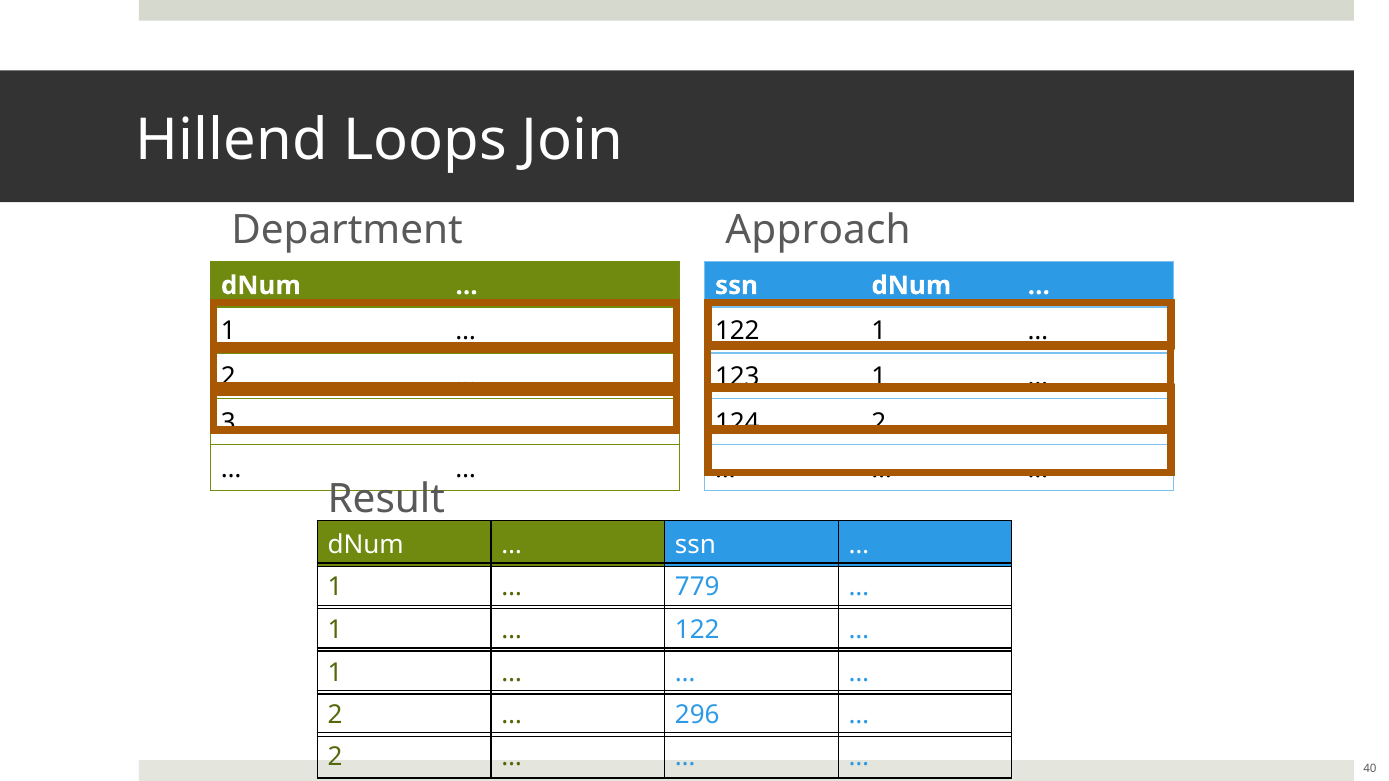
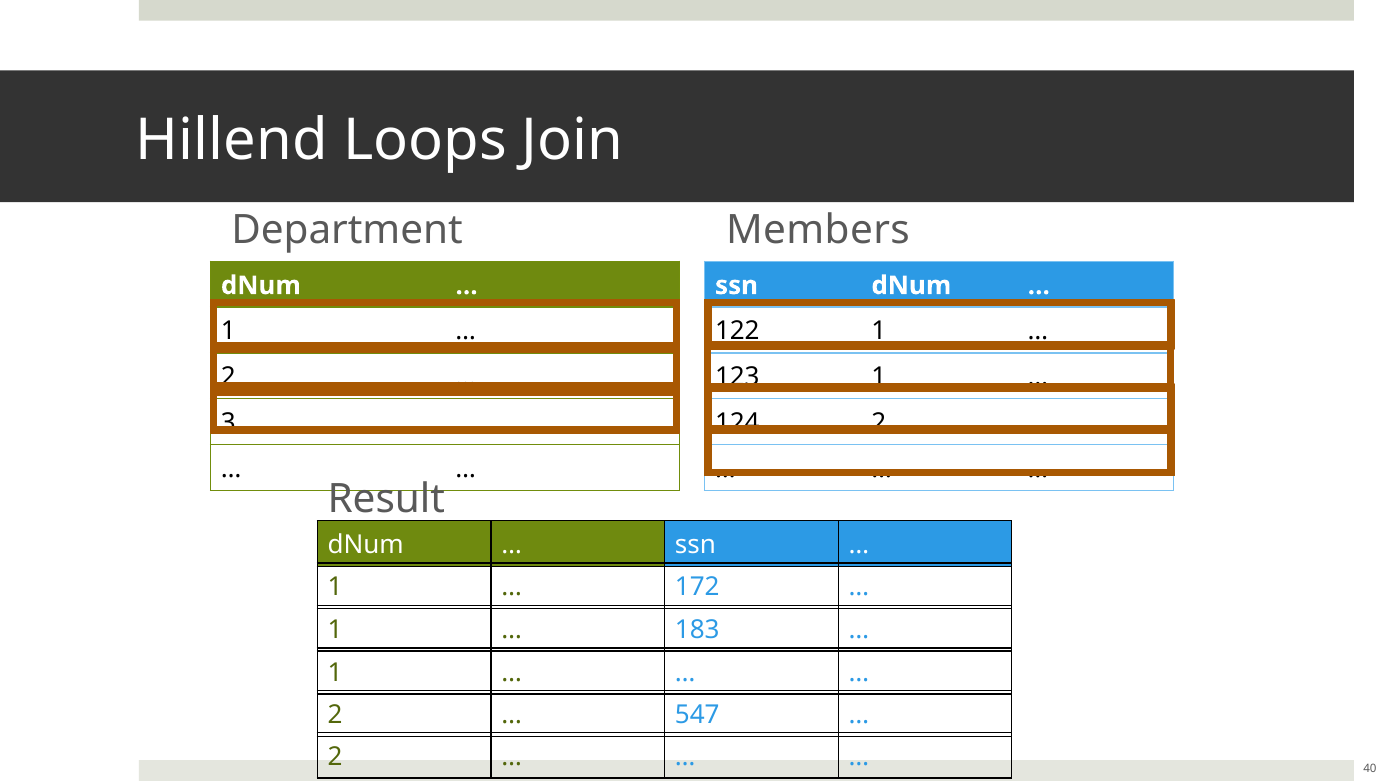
Approach: Approach -> Members
779: 779 -> 172
122 at (697, 630): 122 -> 183
296: 296 -> 547
